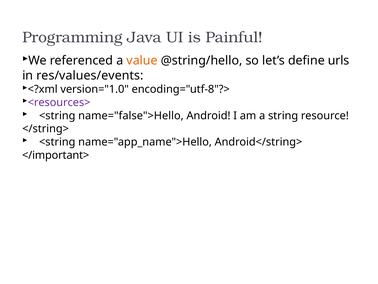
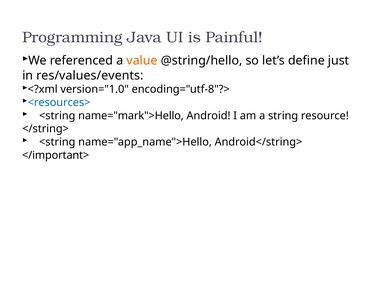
urls: urls -> just
<resources> colour: purple -> blue
name="false">Hello: name="false">Hello -> name="mark">Hello
